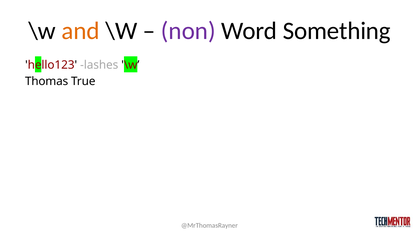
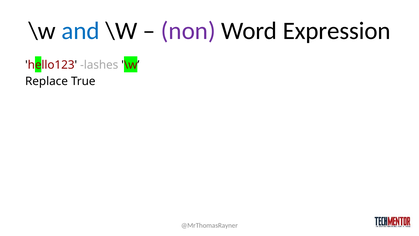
and colour: orange -> blue
Something: Something -> Expression
Thomas: Thomas -> Replace
